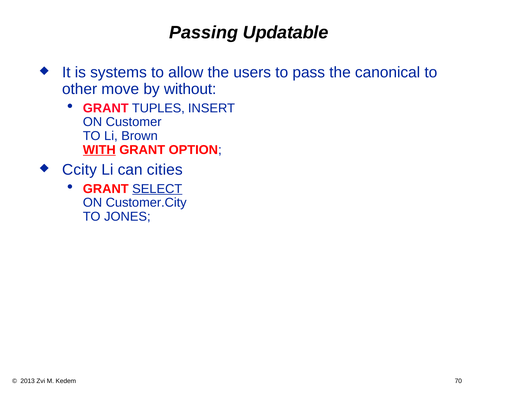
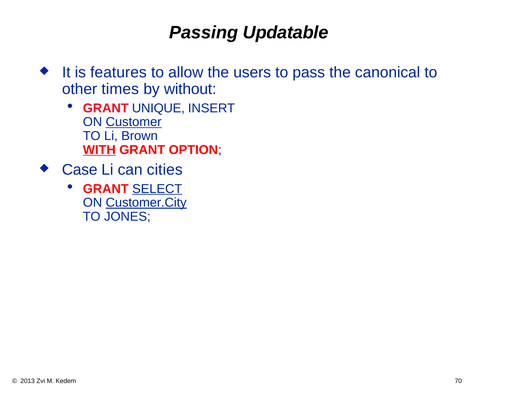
systems: systems -> features
move: move -> times
TUPLES: TUPLES -> UNIQUE
Customer underline: none -> present
Ccity: Ccity -> Case
Customer.City underline: none -> present
